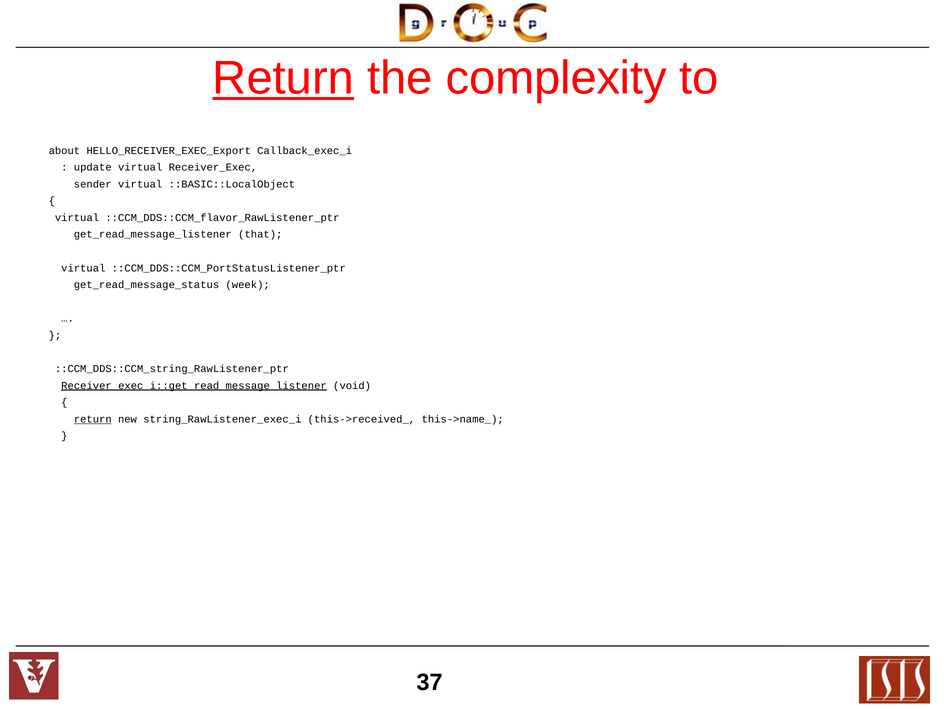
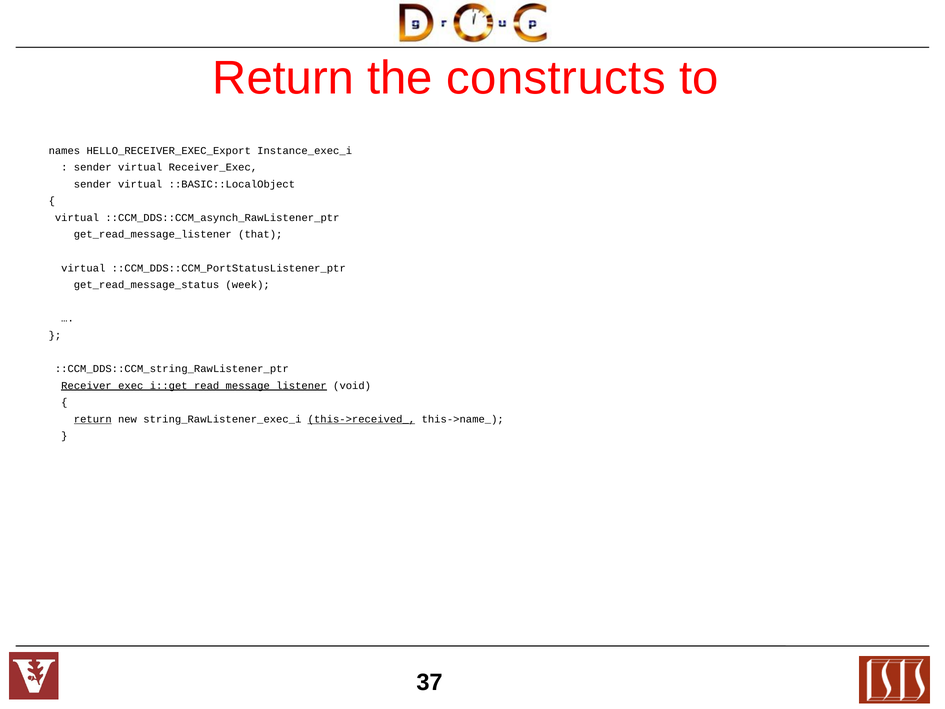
Return at (283, 78) underline: present -> none
complexity: complexity -> constructs
about: about -> names
Callback_exec_i: Callback_exec_i -> Instance_exec_i
update at (93, 167): update -> sender
::CCM_DDS::CCM_flavor_RawListener_ptr: ::CCM_DDS::CCM_flavor_RawListener_ptr -> ::CCM_DDS::CCM_asynch_RawListener_ptr
this->received_ underline: none -> present
